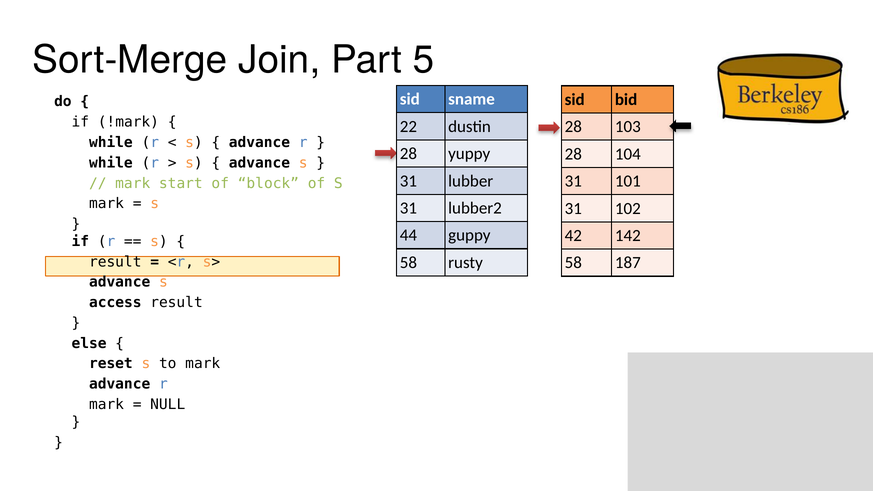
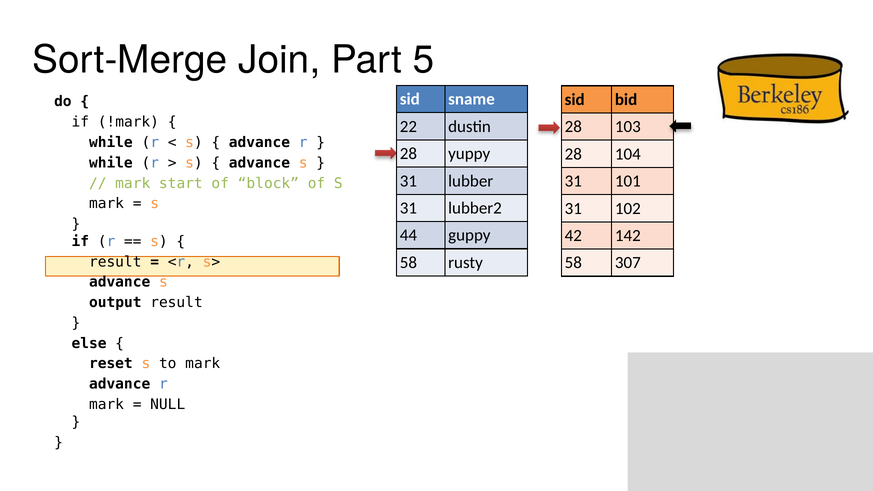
187: 187 -> 307
access: access -> output
